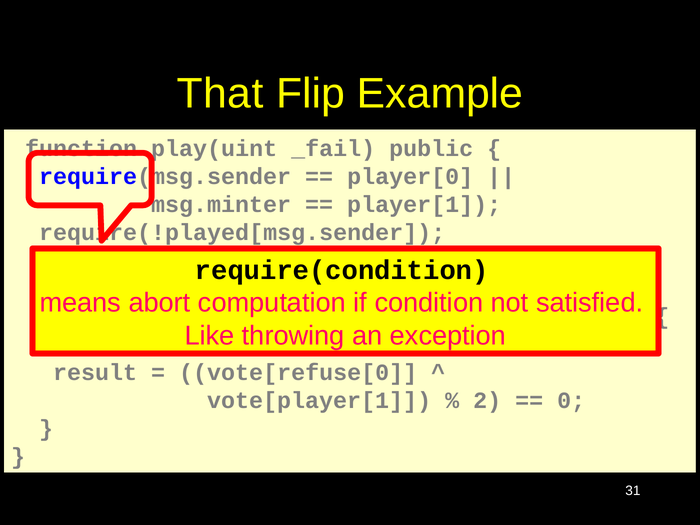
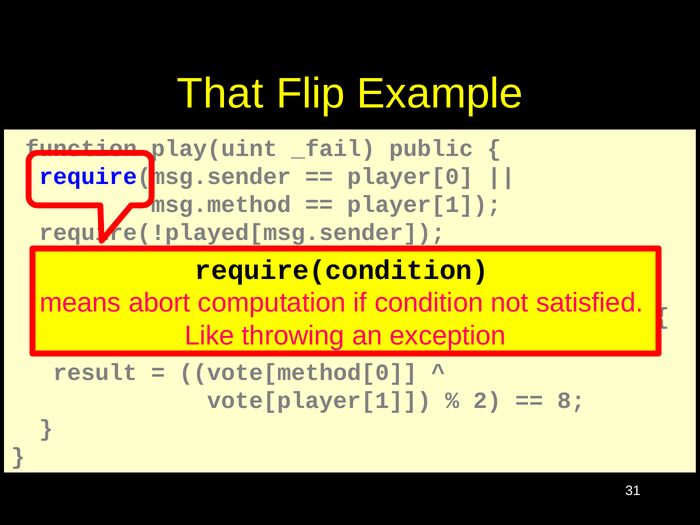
msg.minter: msg.minter -> msg.method
vote[refuse[0: vote[refuse[0 -> vote[method[0
0: 0 -> 8
